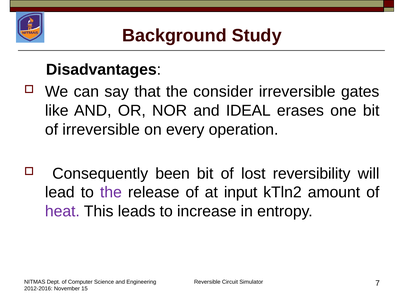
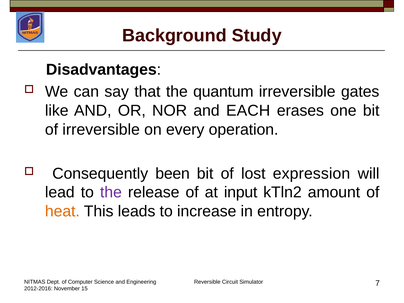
consider: consider -> quantum
IDEAL: IDEAL -> EACH
reversibility: reversibility -> expression
heat colour: purple -> orange
